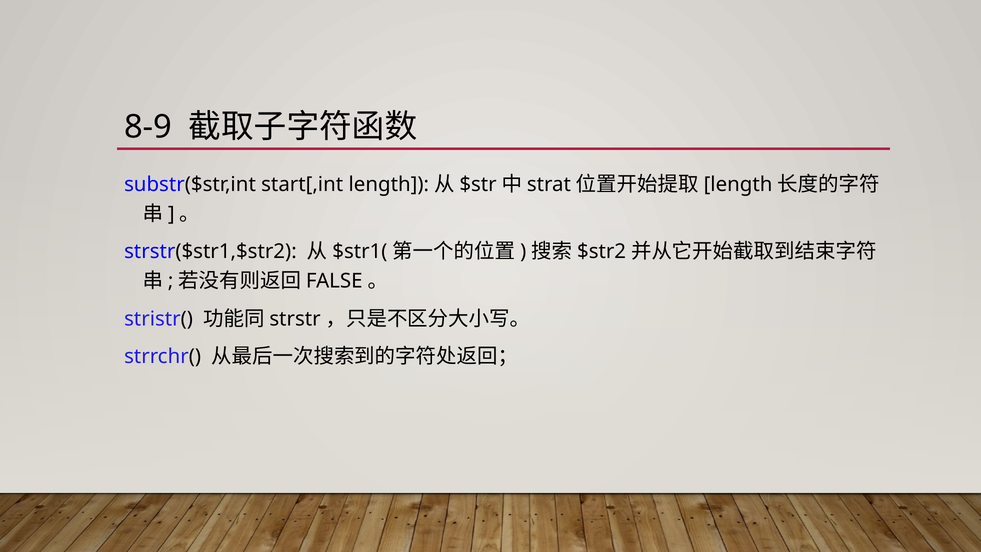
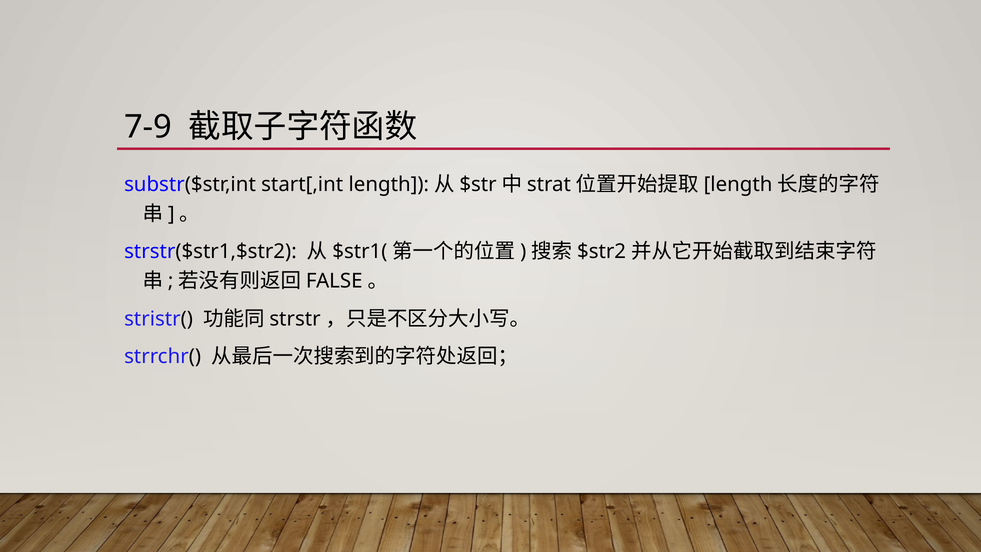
8-9: 8-9 -> 7-9
